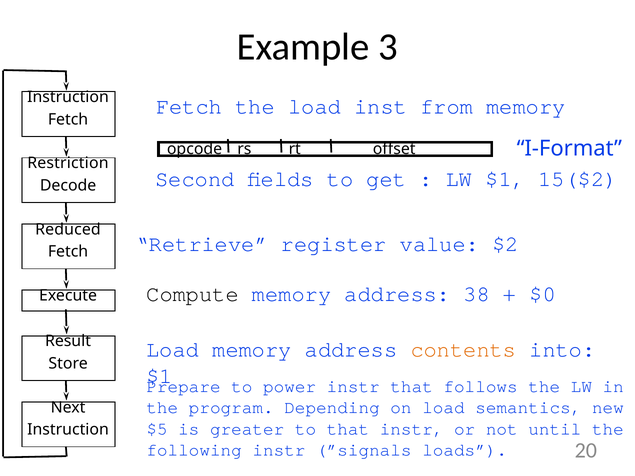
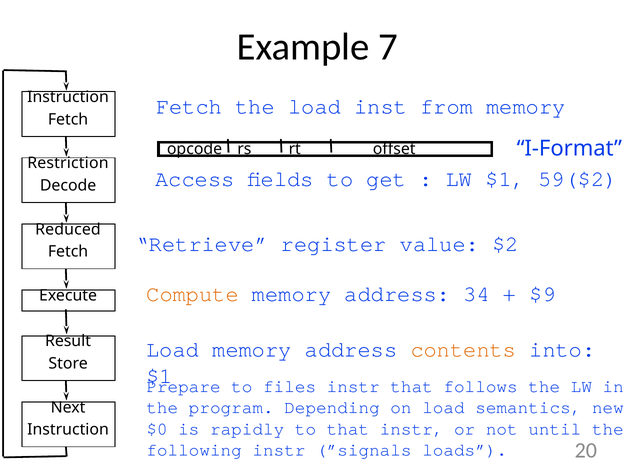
3: 3 -> 7
Second: Second -> Access
15($2: 15($2 -> 59($2
Compute colour: black -> orange
38: 38 -> 34
$0: $0 -> $9
power: power -> files
$5: $5 -> $0
greater: greater -> rapidly
